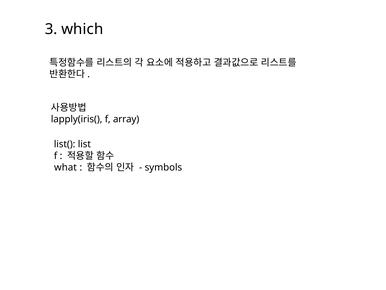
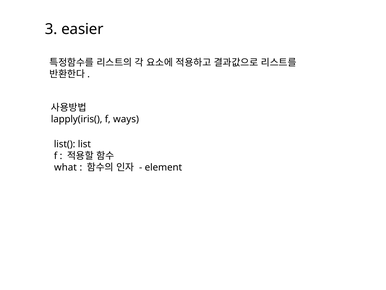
which: which -> easier
array: array -> ways
symbols: symbols -> element
